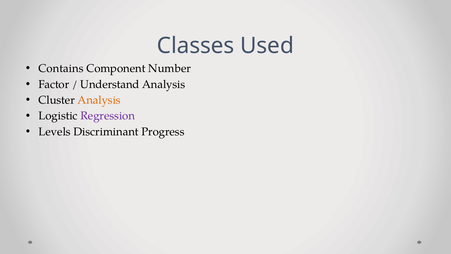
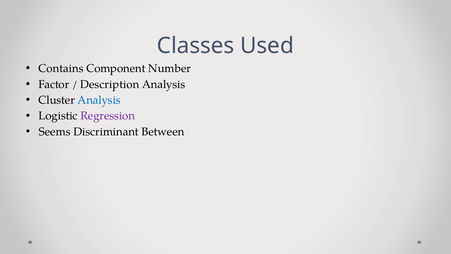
Understand: Understand -> Description
Analysis at (99, 100) colour: orange -> blue
Levels: Levels -> Seems
Progress: Progress -> Between
